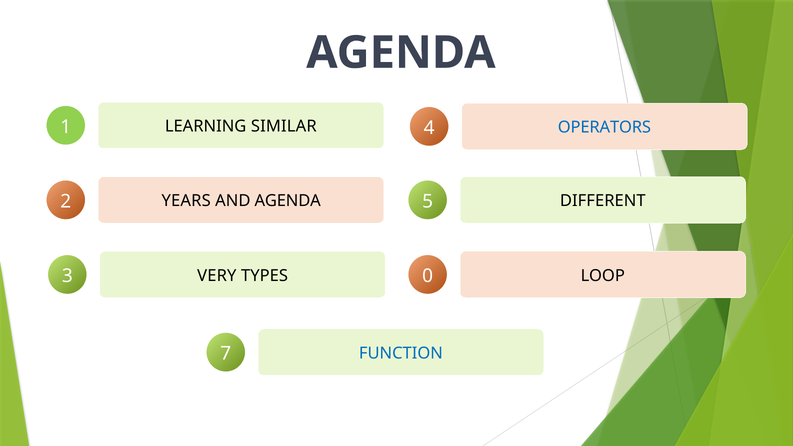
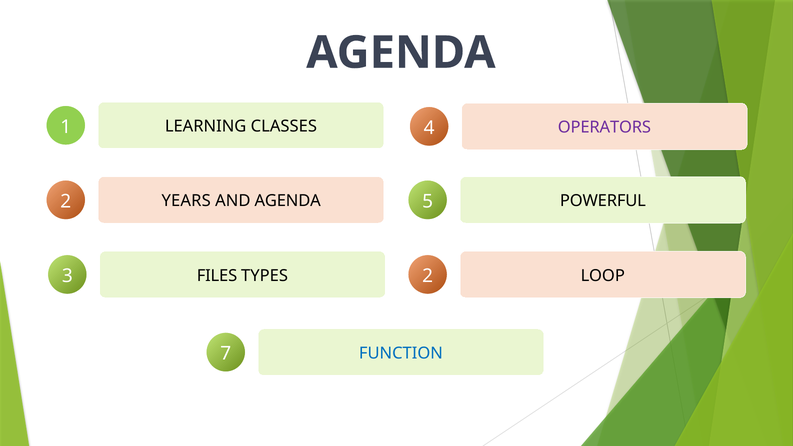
SIMILAR: SIMILAR -> CLASSES
OPERATORS colour: blue -> purple
DIFFERENT: DIFFERENT -> POWERFUL
VERY: VERY -> FILES
TYPES 0: 0 -> 2
